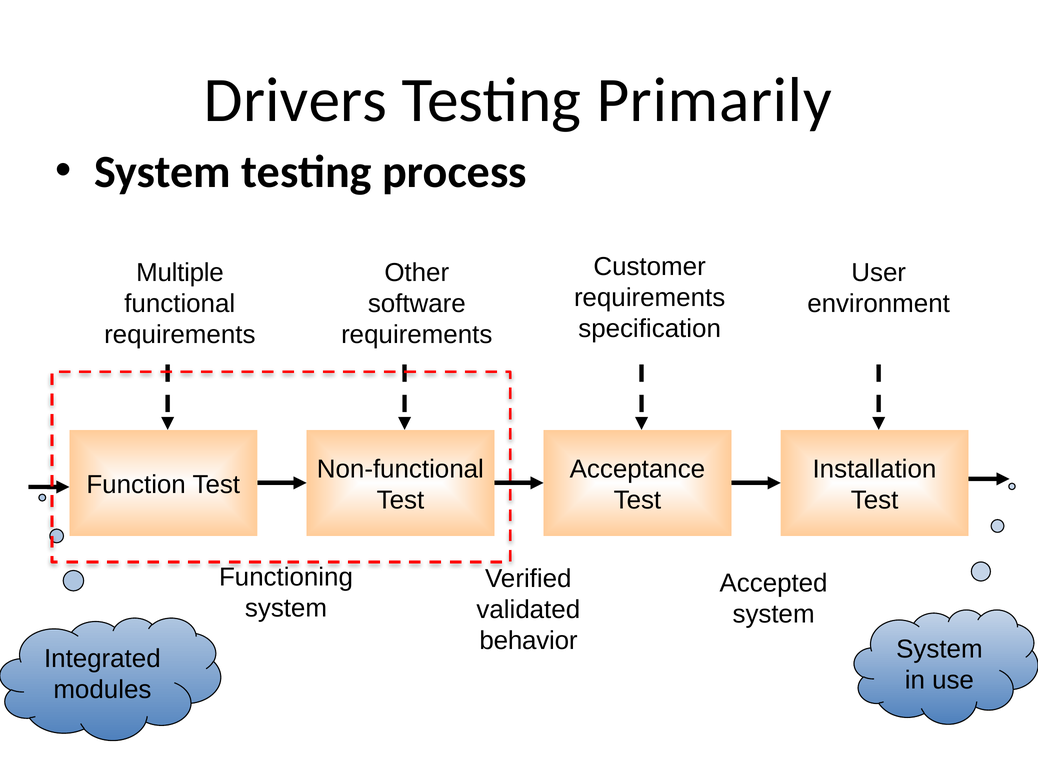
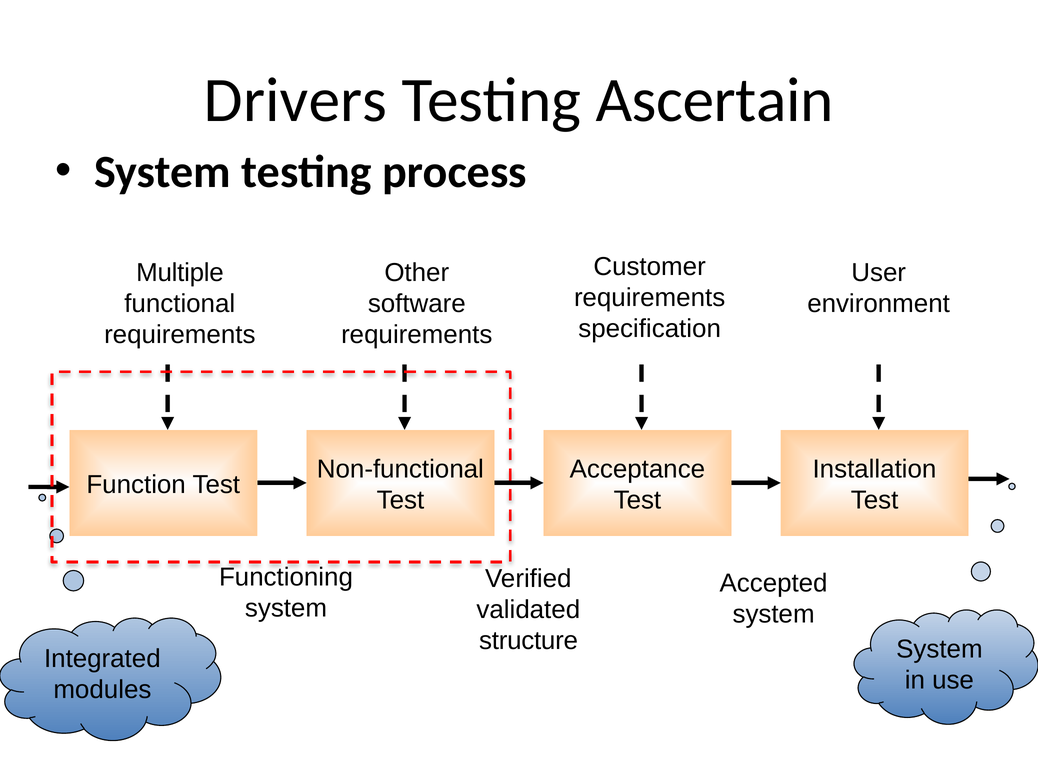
Primarily: Primarily -> Ascertain
behavior: behavior -> structure
